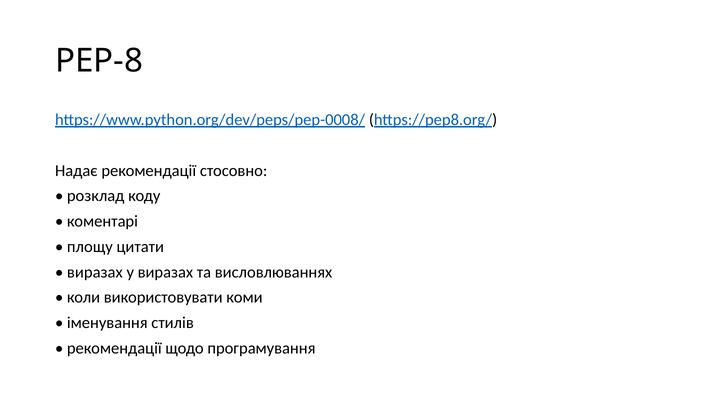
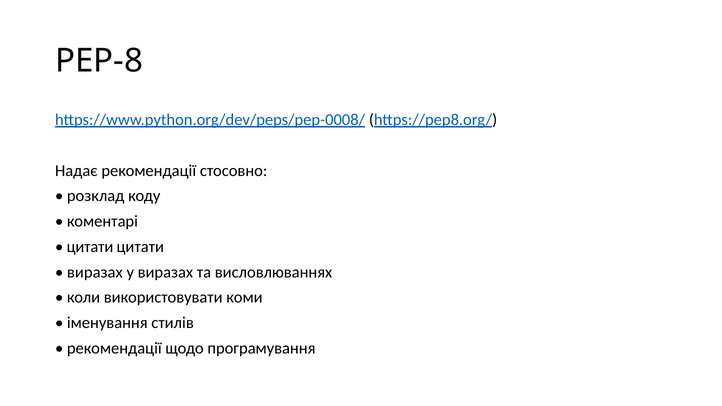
площу at (90, 247): площу -> цитати
